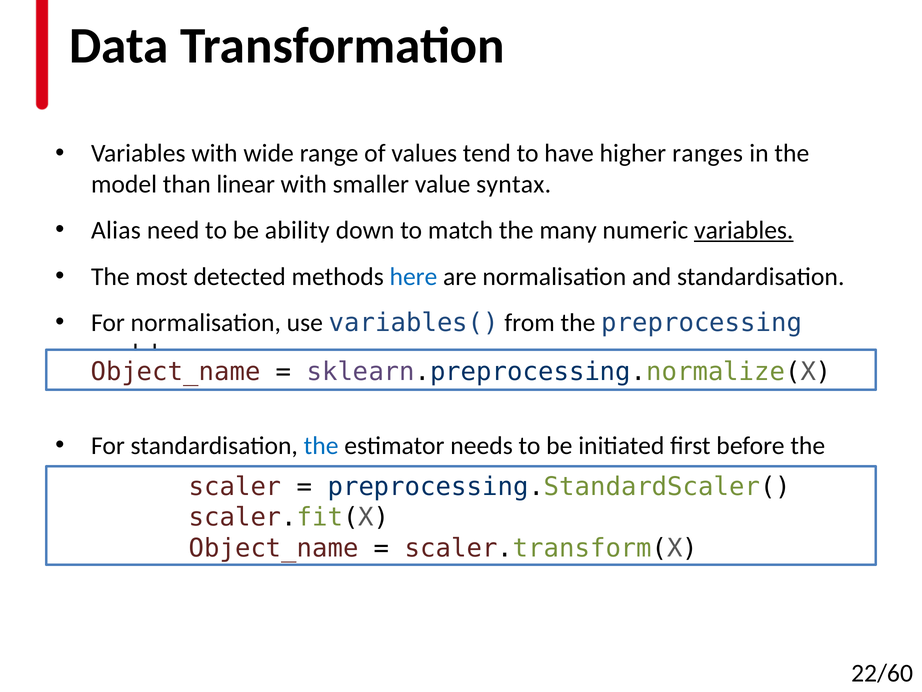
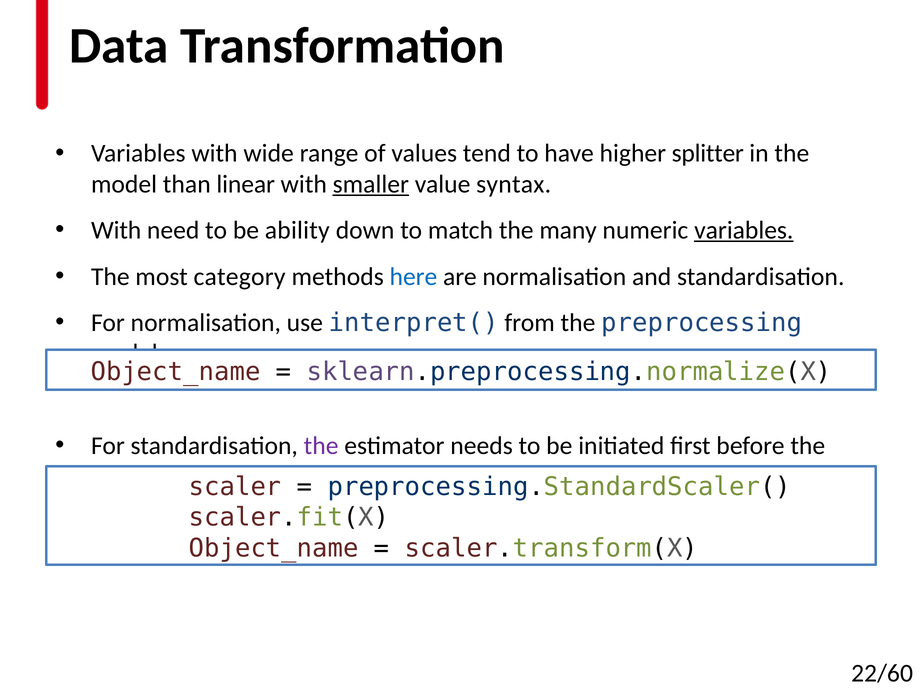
ranges: ranges -> splitter
smaller underline: none -> present
Alias at (116, 230): Alias -> With
detected: detected -> category
variables(: variables( -> interpret(
the at (321, 445) colour: blue -> purple
